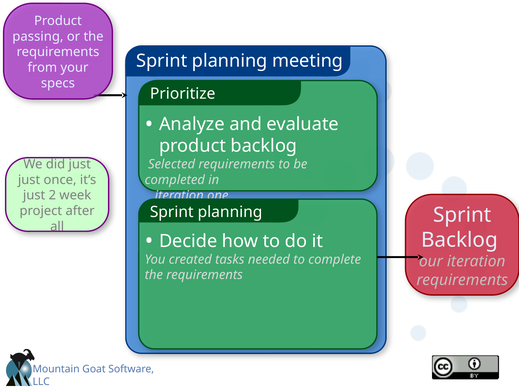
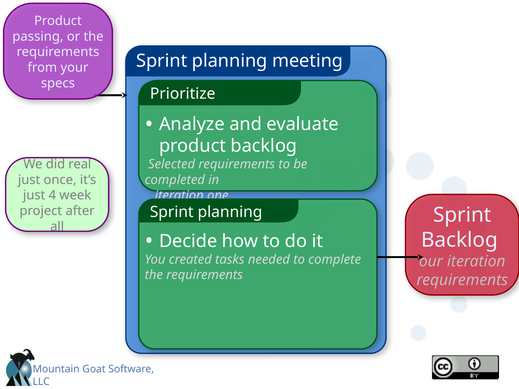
did just: just -> real
2: 2 -> 4
